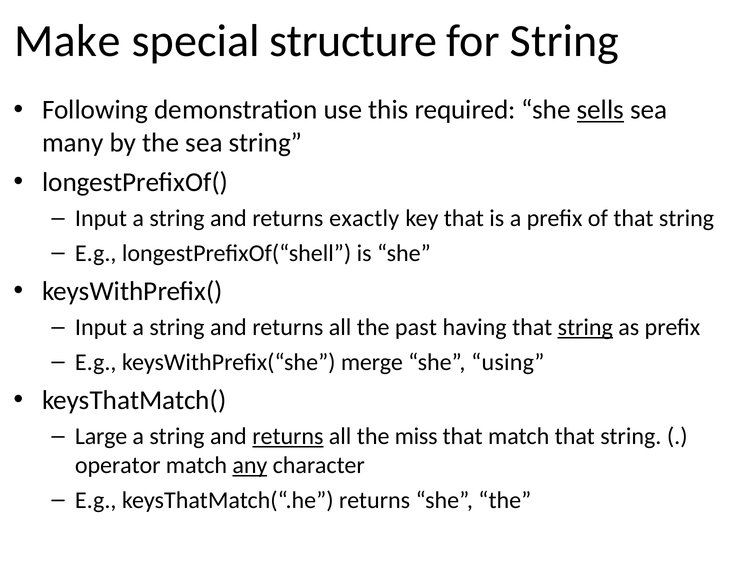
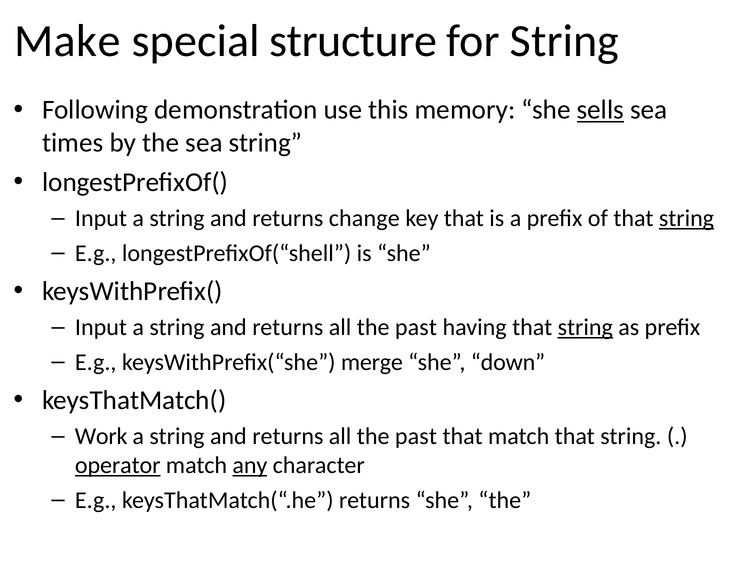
required: required -> memory
many: many -> times
exactly: exactly -> change
string at (686, 218) underline: none -> present
using: using -> down
Large: Large -> Work
returns at (288, 436) underline: present -> none
miss at (416, 436): miss -> past
operator underline: none -> present
